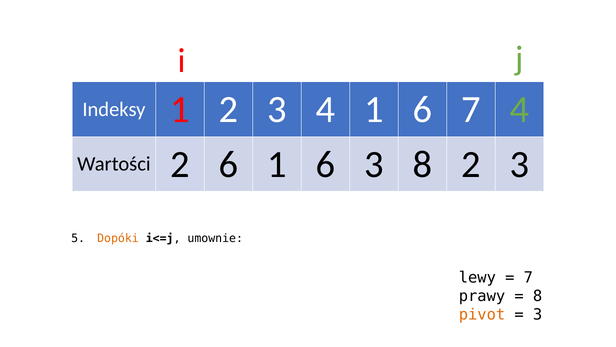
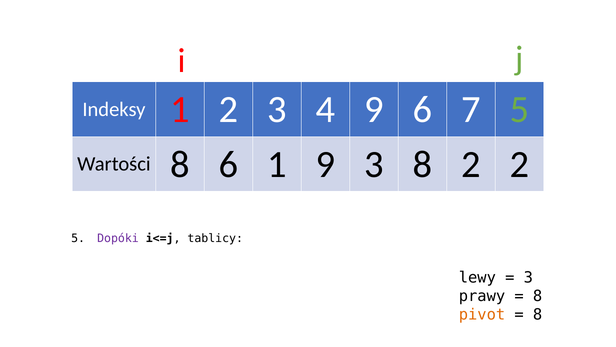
4 1: 1 -> 9
7 4: 4 -> 5
Wartości 2: 2 -> 8
6 1 6: 6 -> 9
8 2 3: 3 -> 2
Dopóki colour: orange -> purple
umownie: umownie -> tablicy
7 at (528, 277): 7 -> 3
3 at (538, 314): 3 -> 8
